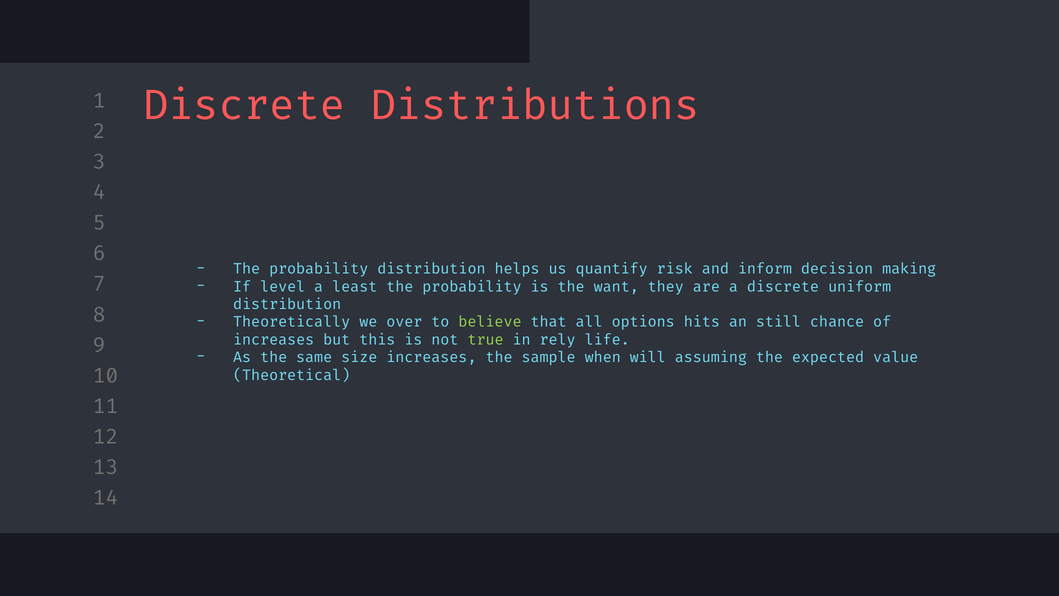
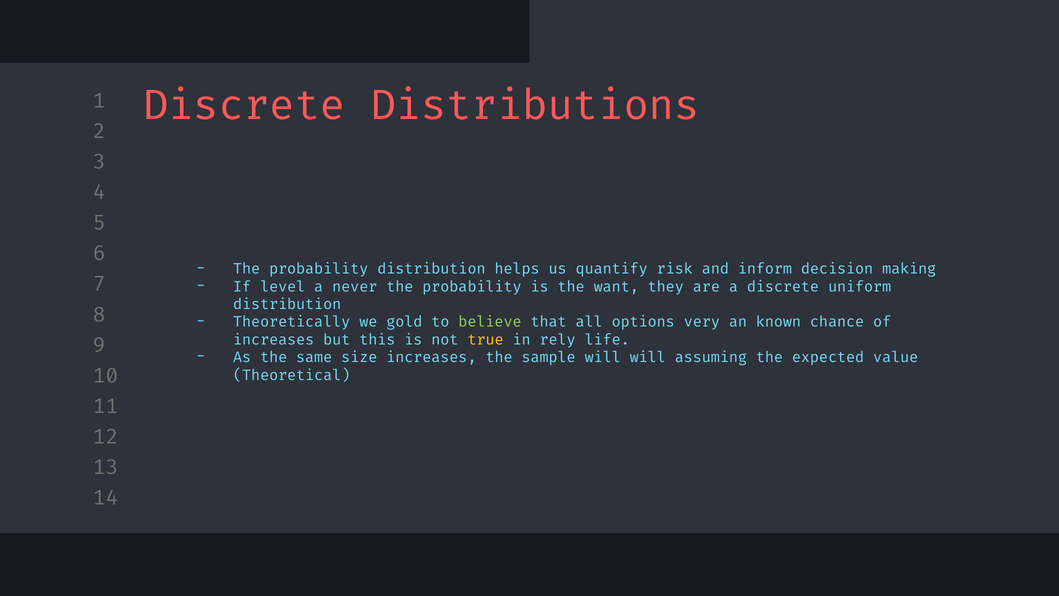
least: least -> never
over: over -> gold
hits: hits -> very
still: still -> known
true colour: light green -> yellow
sample when: when -> will
